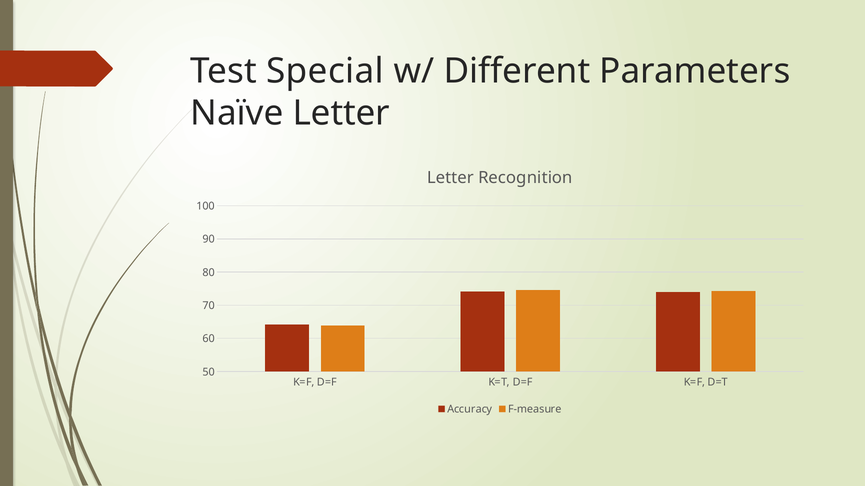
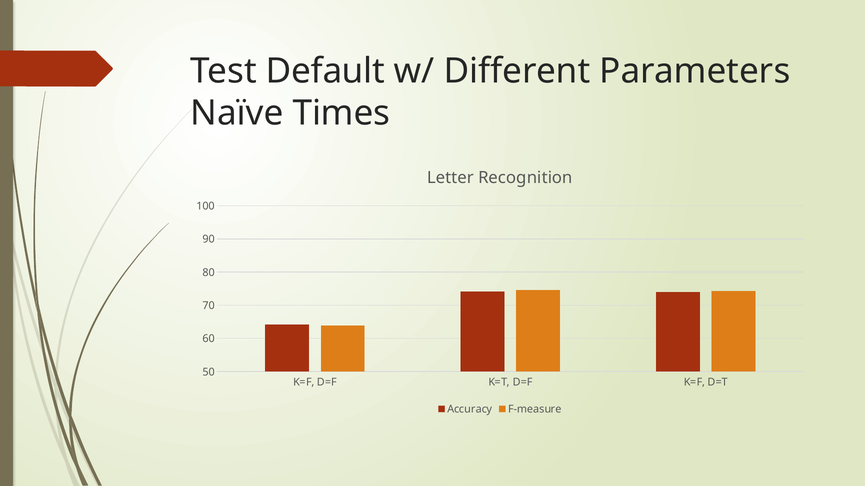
Special: Special -> Default
Naïve Letter: Letter -> Times
